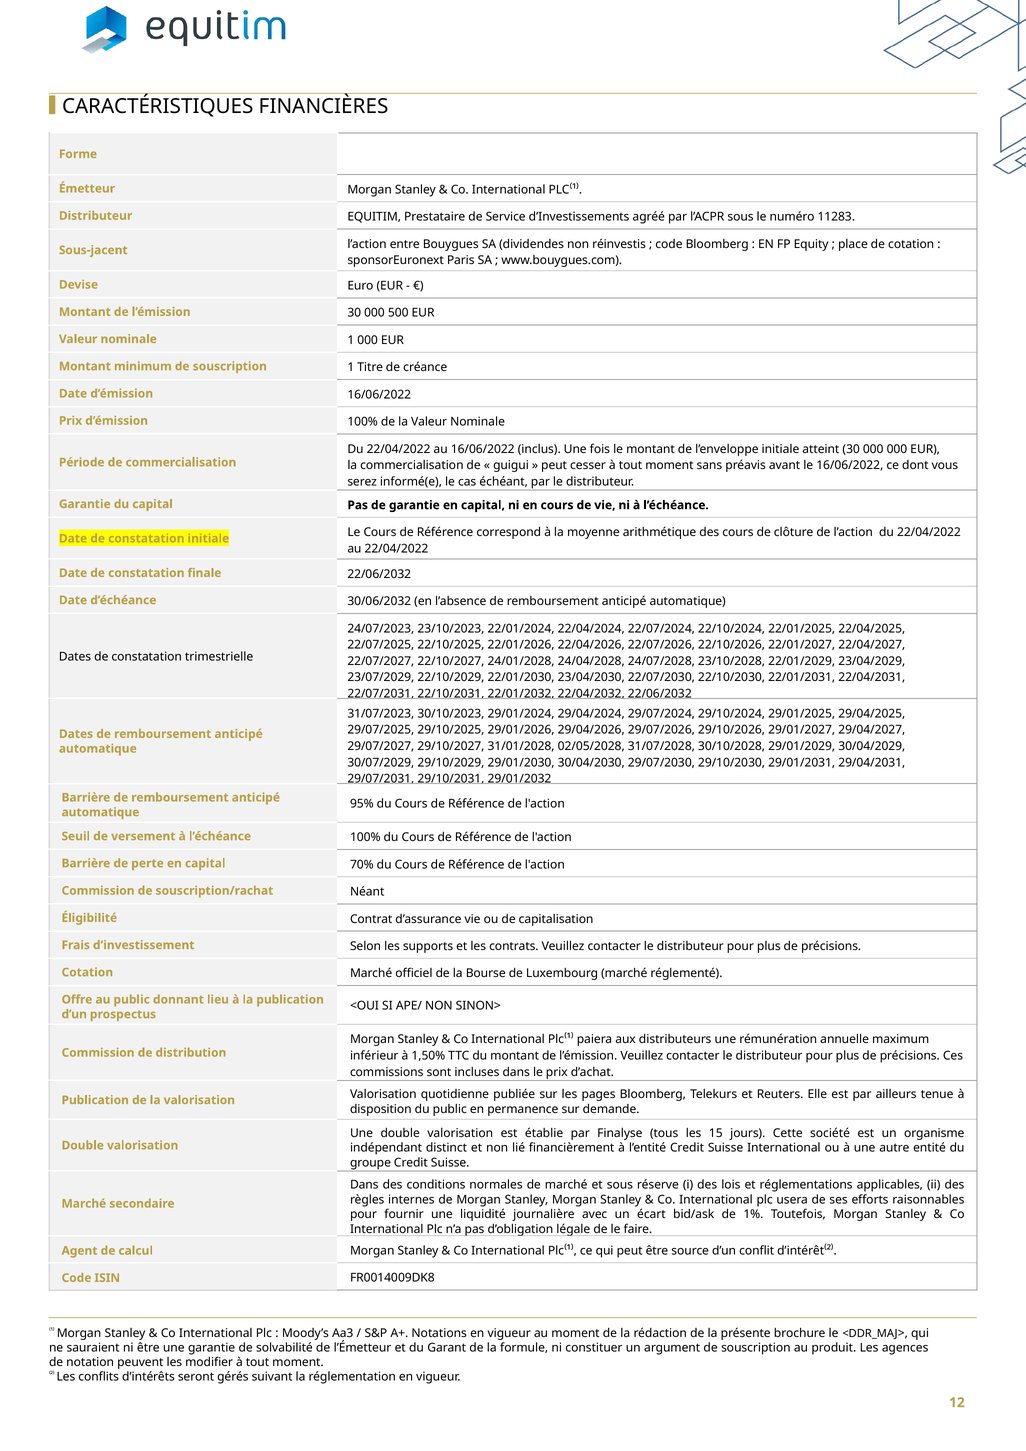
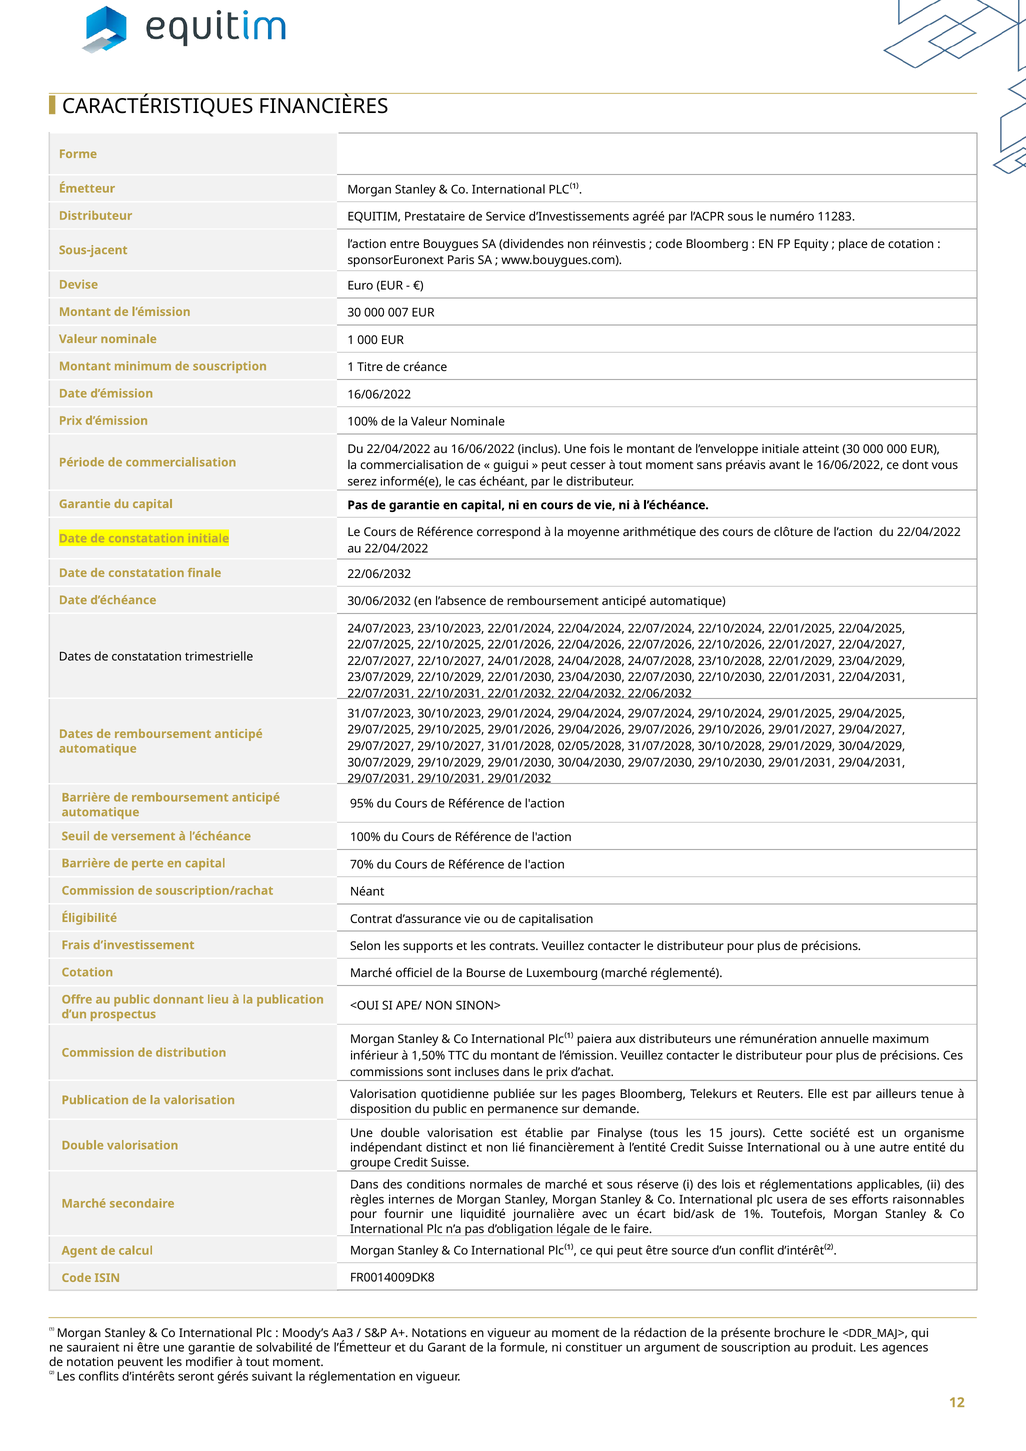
500: 500 -> 007
